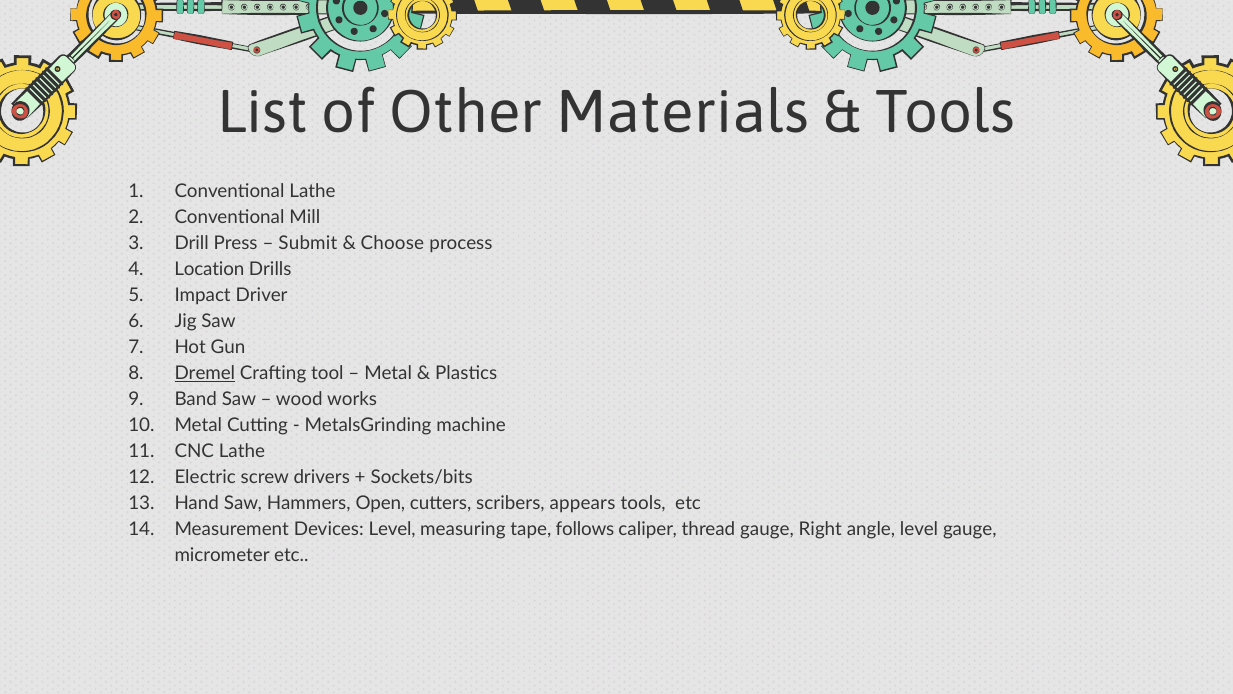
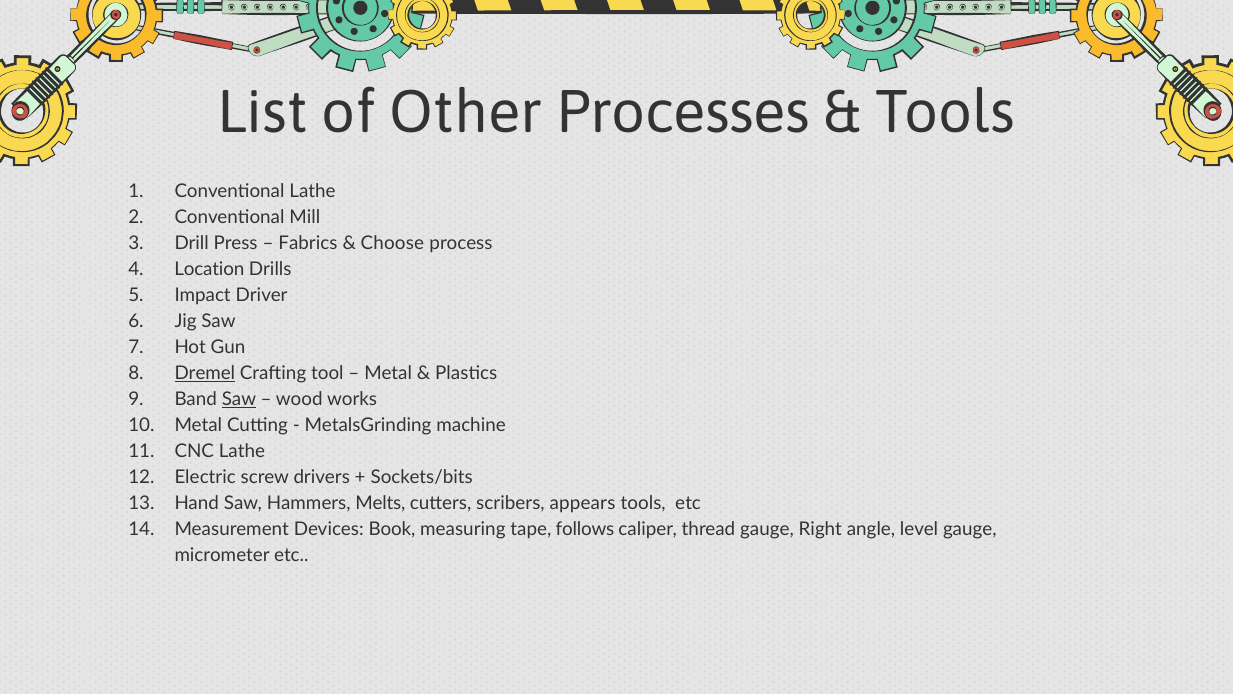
Materials: Materials -> Processes
Submit: Submit -> Fabrics
Saw at (239, 399) underline: none -> present
Open: Open -> Melts
Devices Level: Level -> Book
